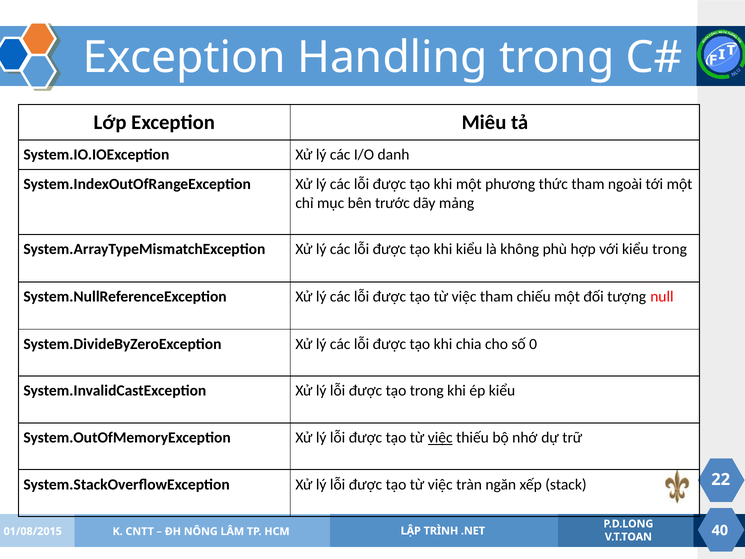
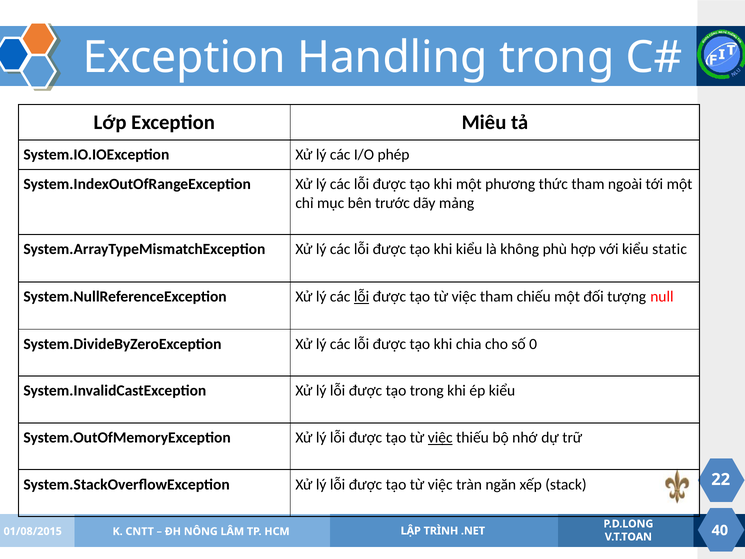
danh: danh -> phép
kiểu trong: trong -> static
lỗi at (362, 296) underline: none -> present
